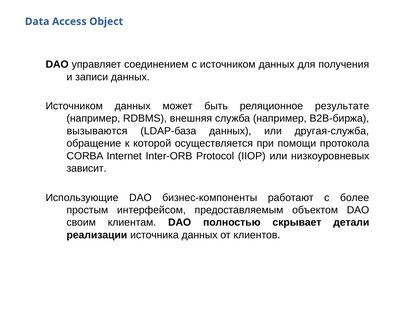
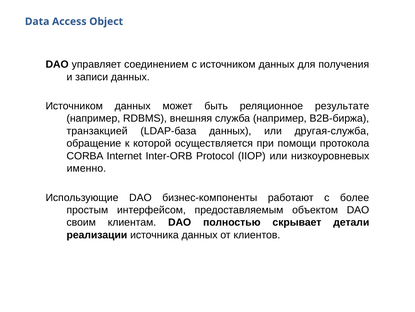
вызываются: вызываются -> транзакцией
зависит: зависит -> именно
